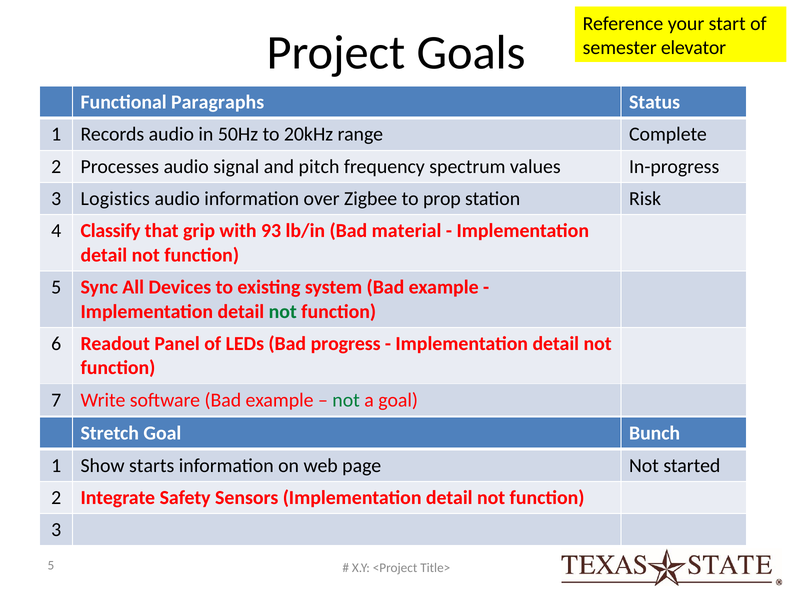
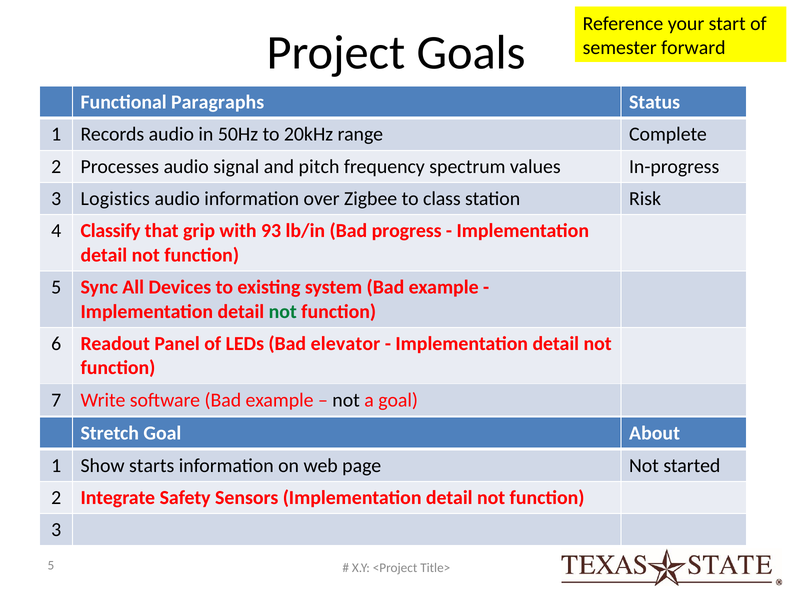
elevator: elevator -> forward
prop: prop -> class
material: material -> progress
progress: progress -> elevator
not at (346, 400) colour: green -> black
Bunch: Bunch -> About
